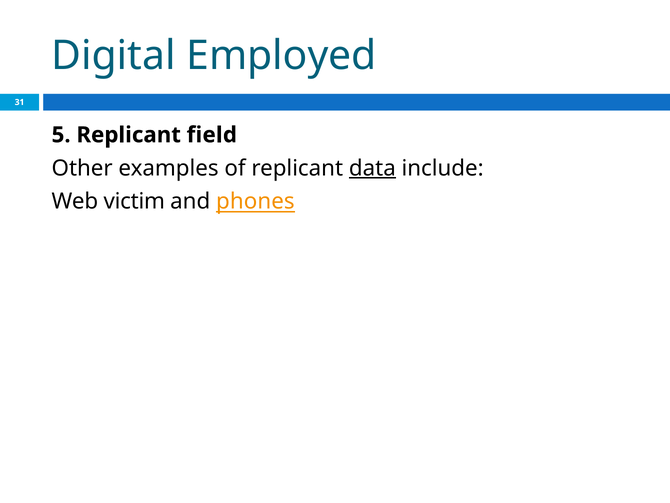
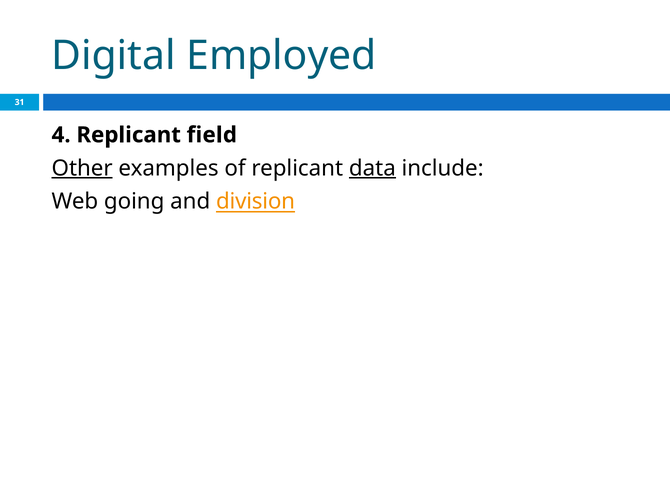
5: 5 -> 4
Other underline: none -> present
victim: victim -> going
phones: phones -> division
